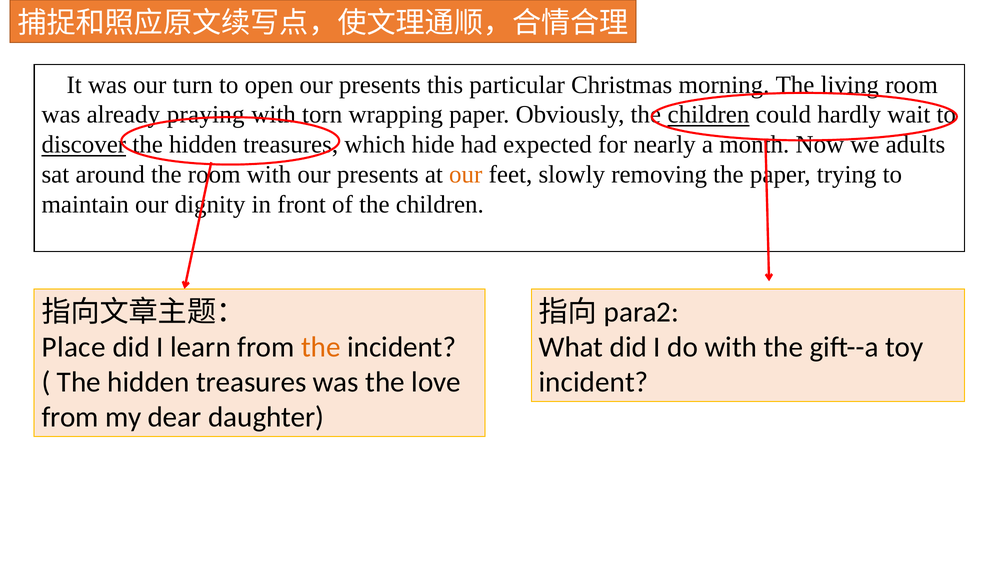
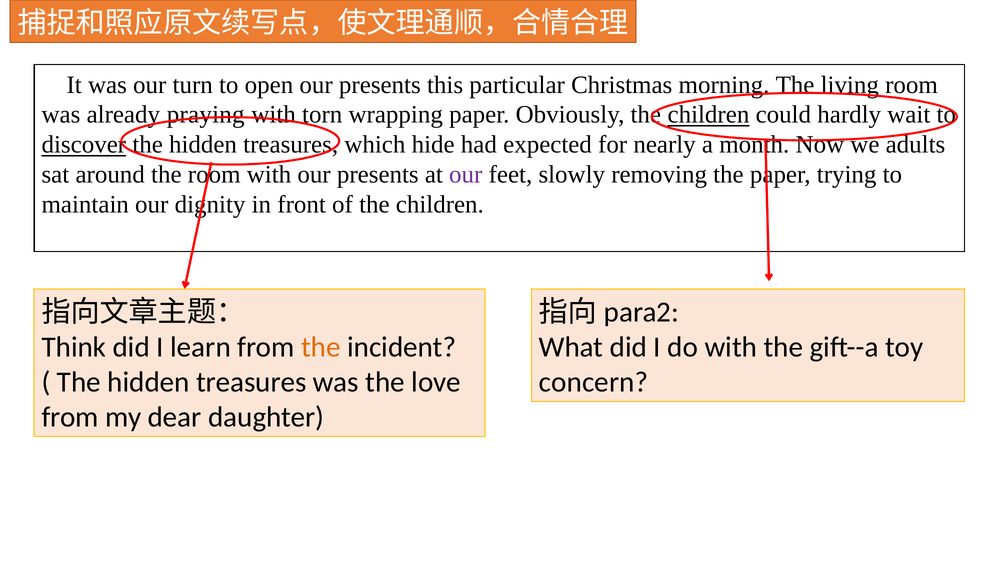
our at (466, 175) colour: orange -> purple
Place: Place -> Think
incident at (594, 382): incident -> concern
